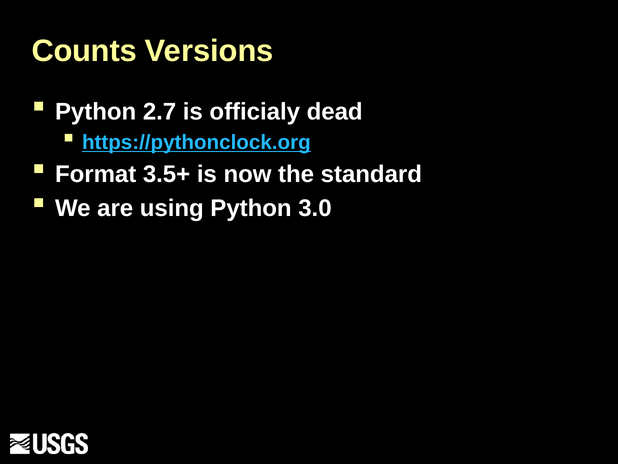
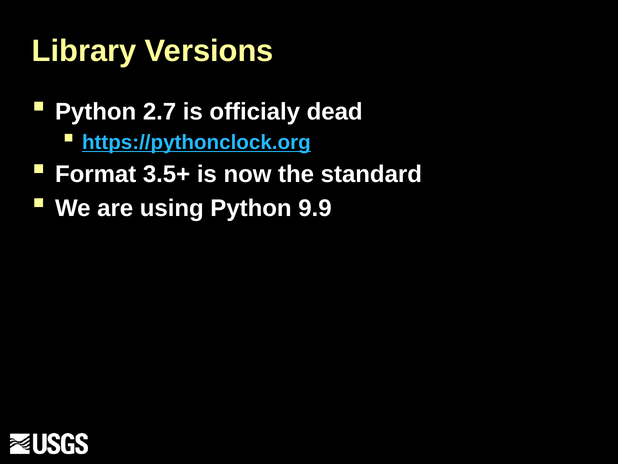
Counts: Counts -> Library
3.0: 3.0 -> 9.9
